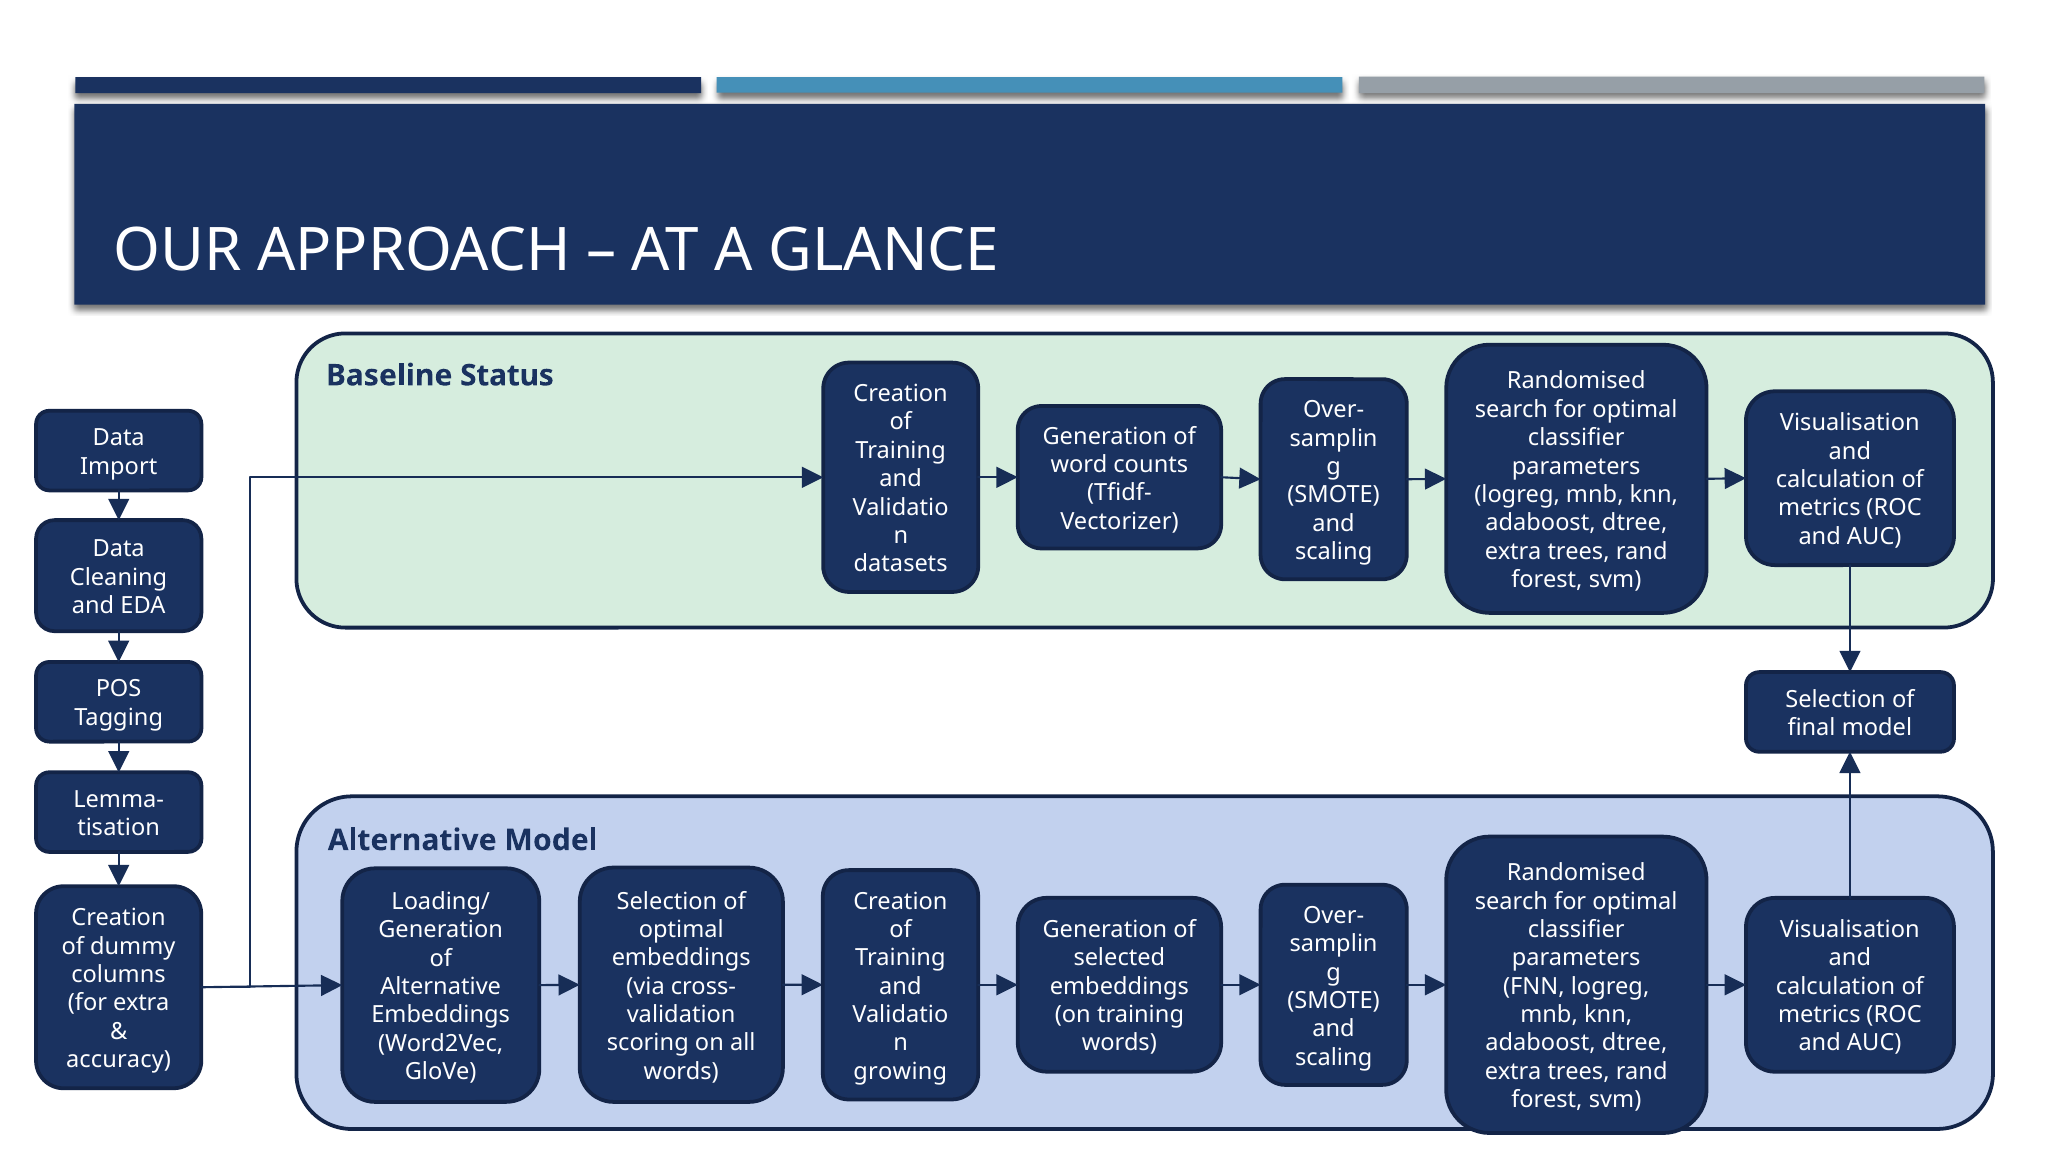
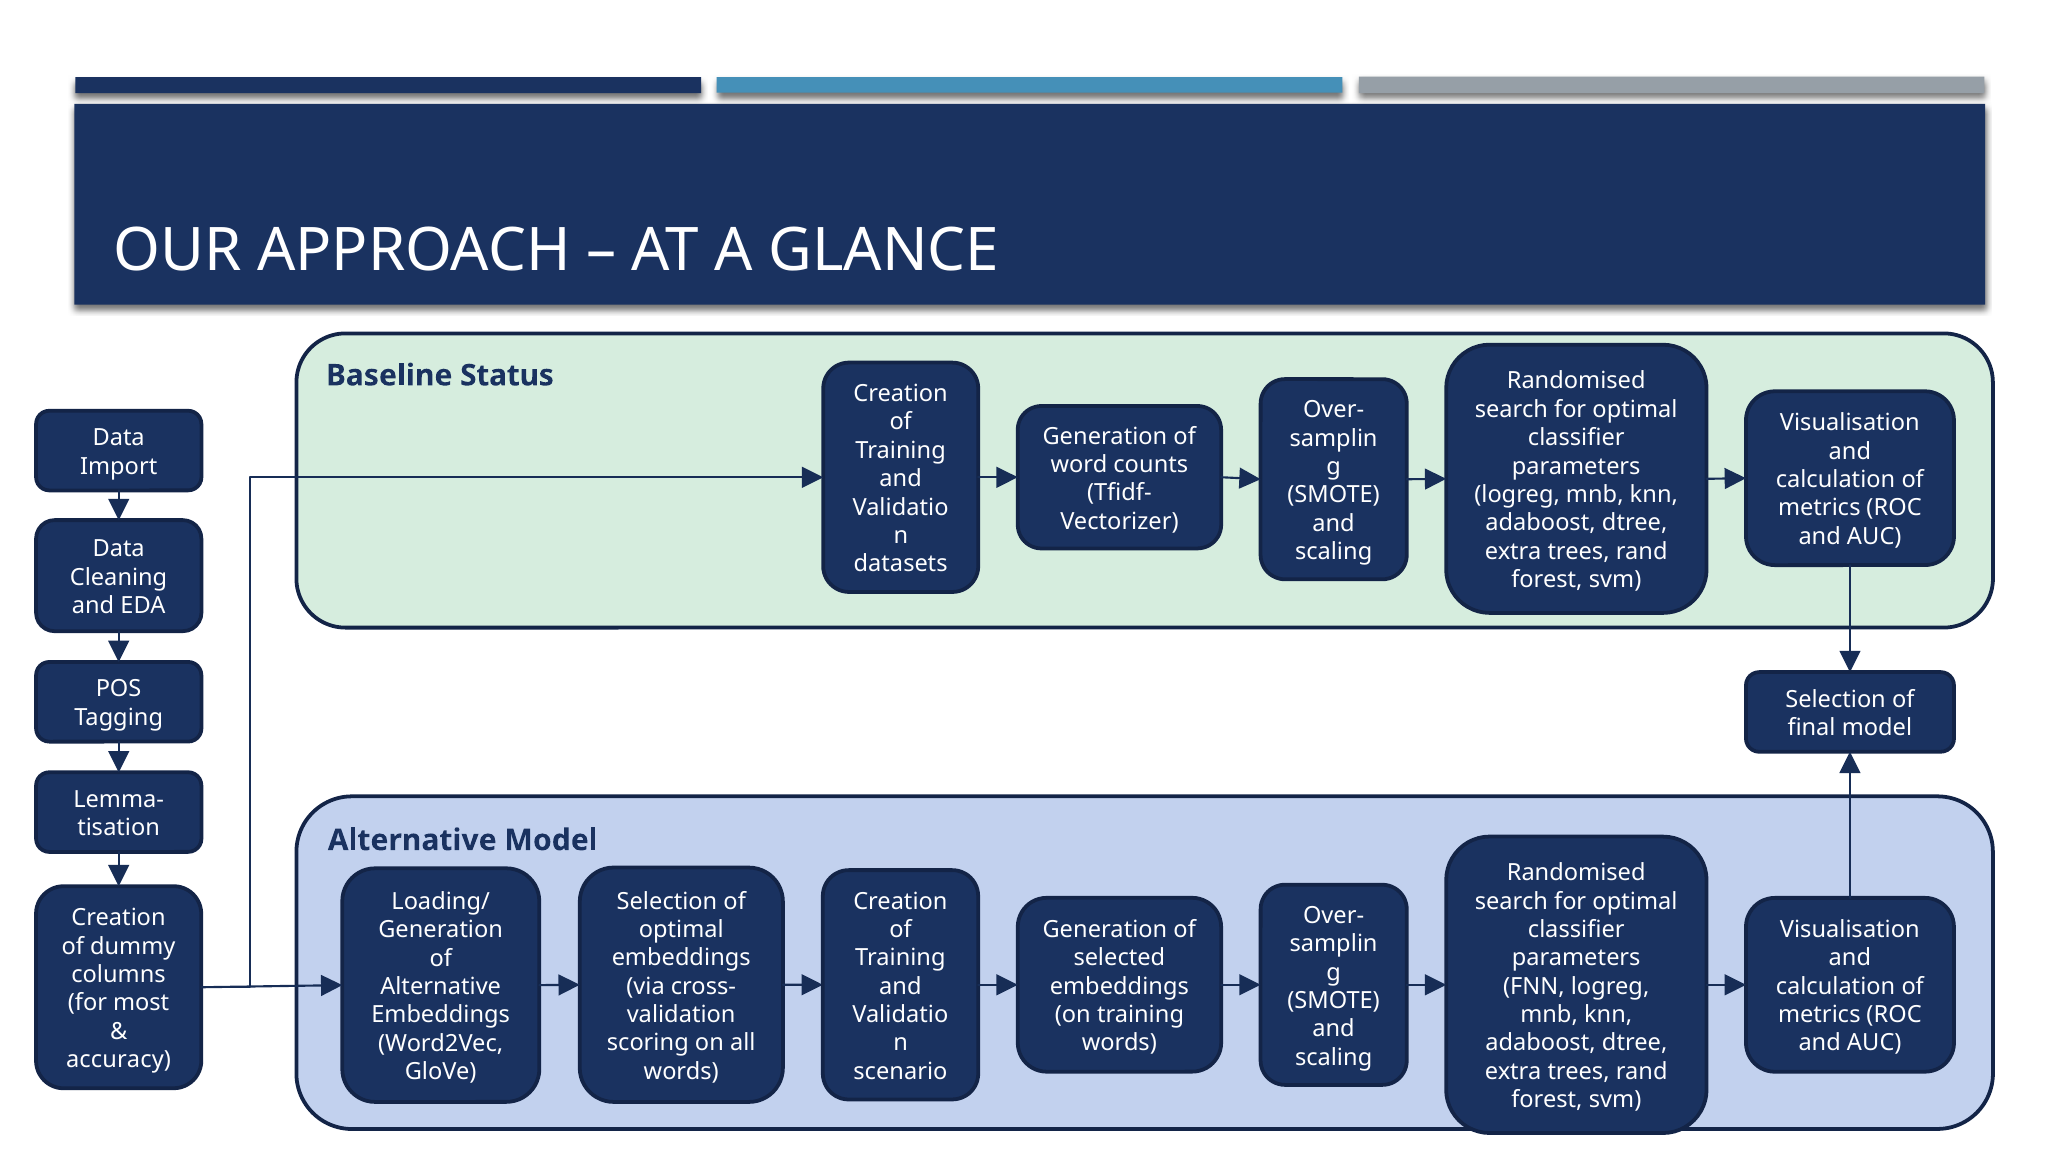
for extra: extra -> most
growing: growing -> scenario
